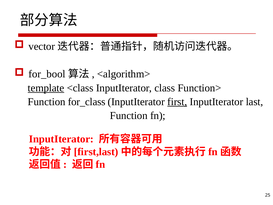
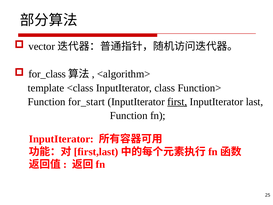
for_bool: for_bool -> for_class
template underline: present -> none
for_class: for_class -> for_start
